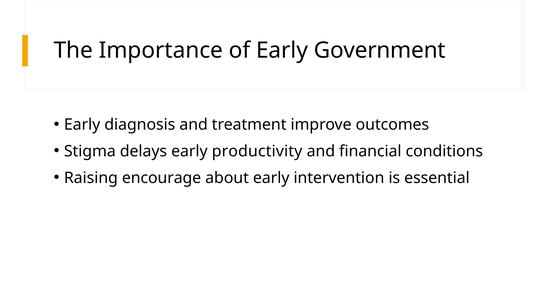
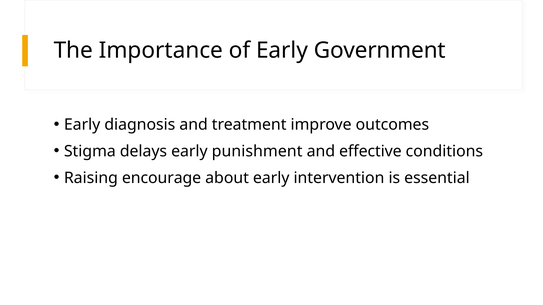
productivity: productivity -> punishment
financial: financial -> effective
